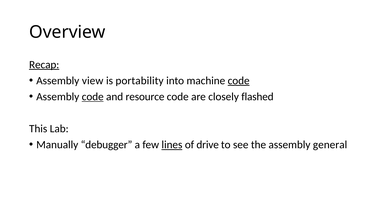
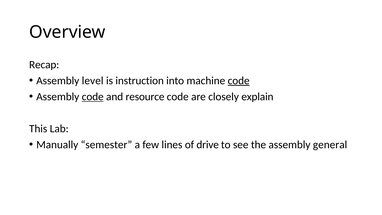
Recap underline: present -> none
view: view -> level
portability: portability -> instruction
flashed: flashed -> explain
debugger: debugger -> semester
lines underline: present -> none
